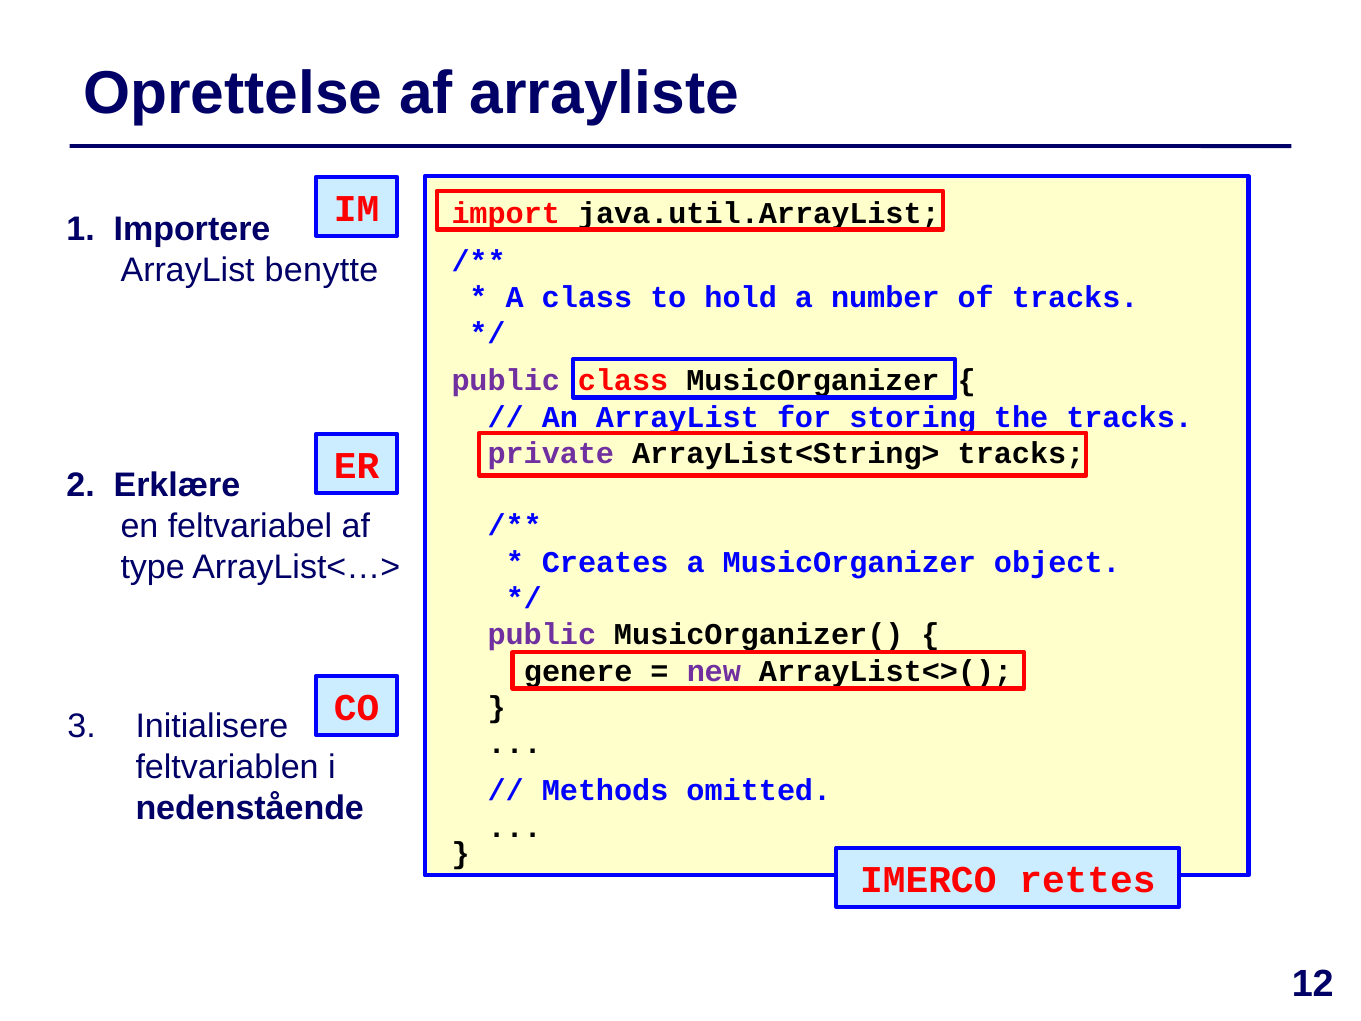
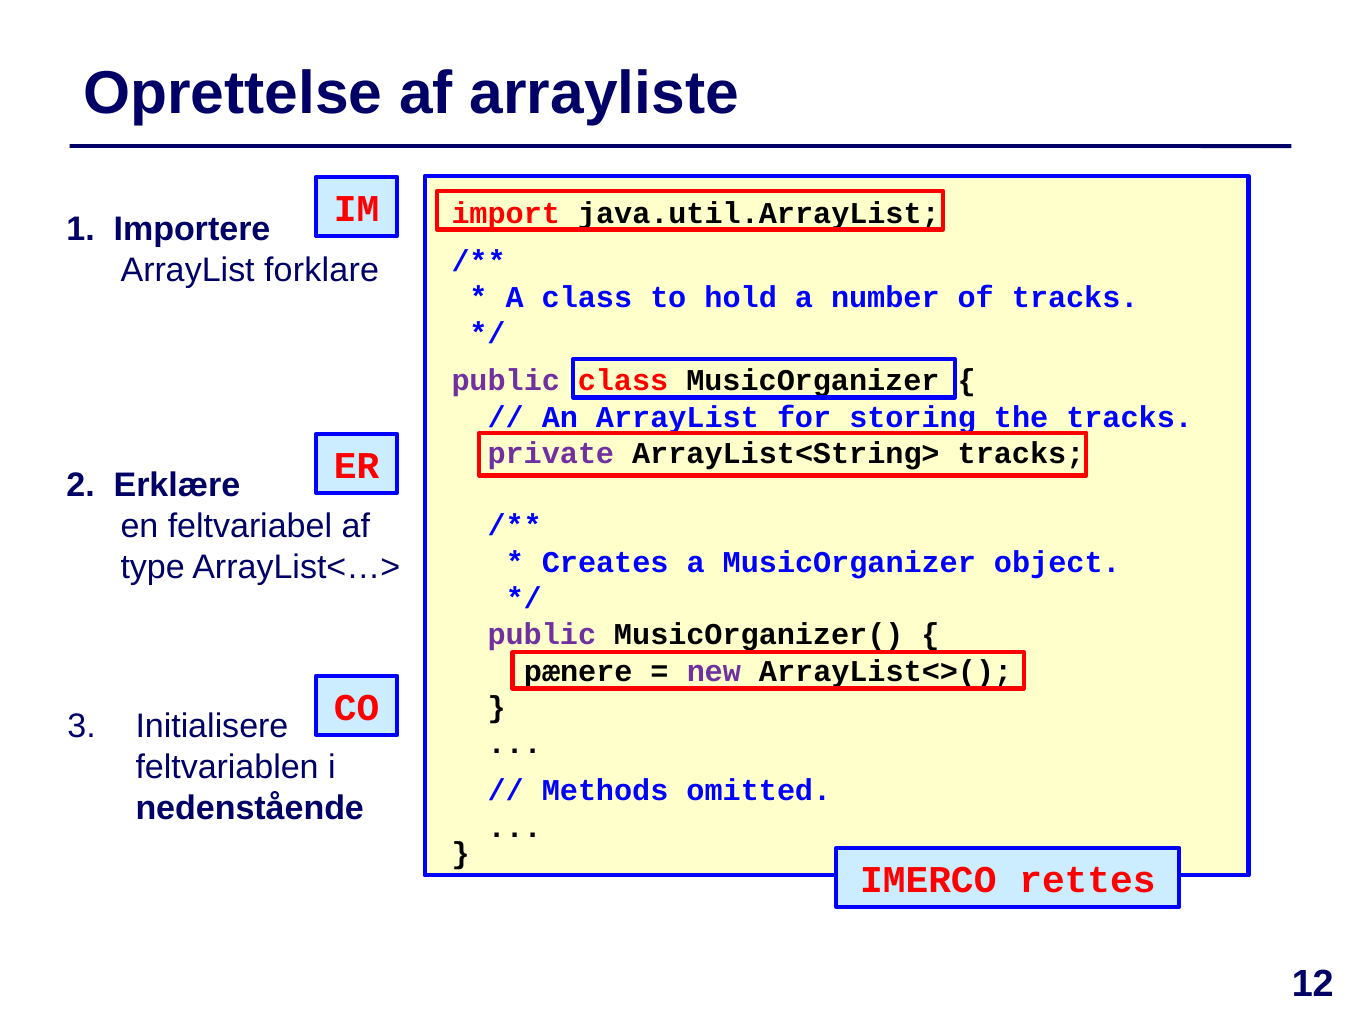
benytte: benytte -> forklare
genere: genere -> pænere
